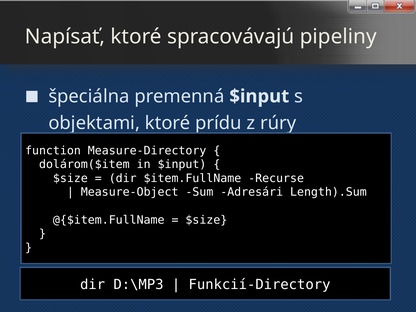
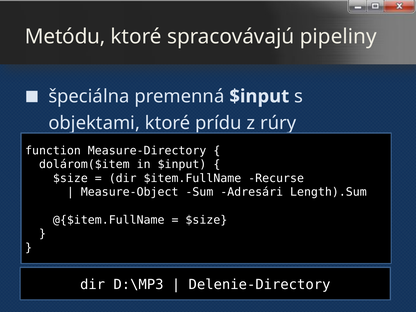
Napísať: Napísať -> Metódu
Funkcií-Directory: Funkcií-Directory -> Delenie-Directory
